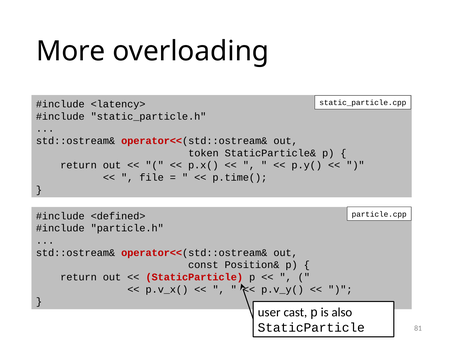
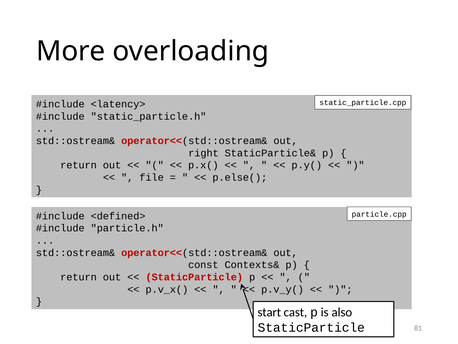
token: token -> right
p.time(: p.time( -> p.else(
Position&: Position& -> Contexts&
user: user -> start
